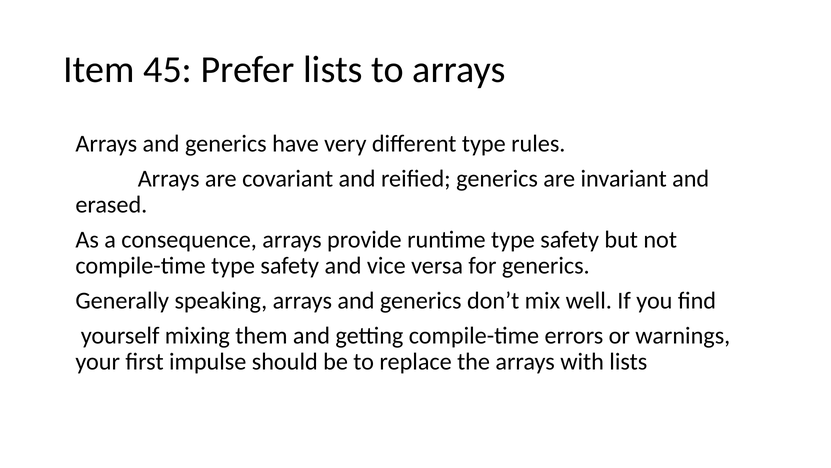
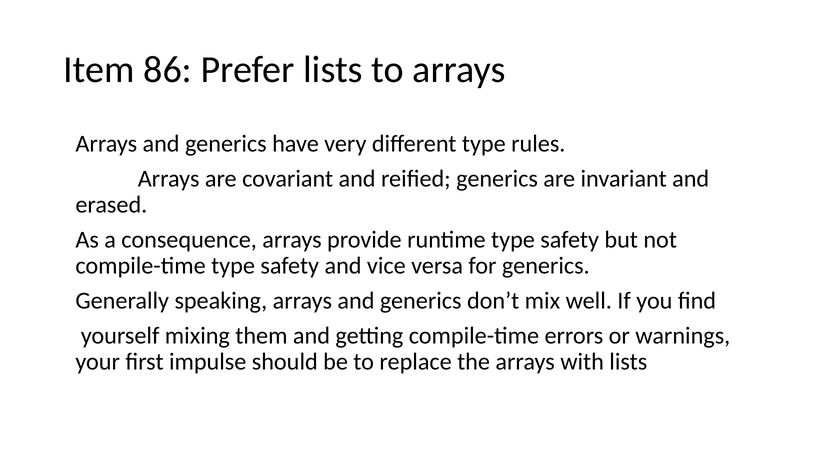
45: 45 -> 86
